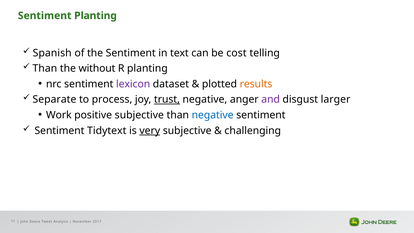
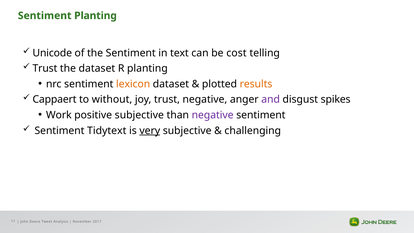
Spanish: Spanish -> Unicode
Than at (45, 68): Than -> Trust
the without: without -> dataset
lexicon colour: purple -> orange
Separate: Separate -> Cappaert
process: process -> without
trust at (167, 100) underline: present -> none
larger: larger -> spikes
negative at (213, 115) colour: blue -> purple
